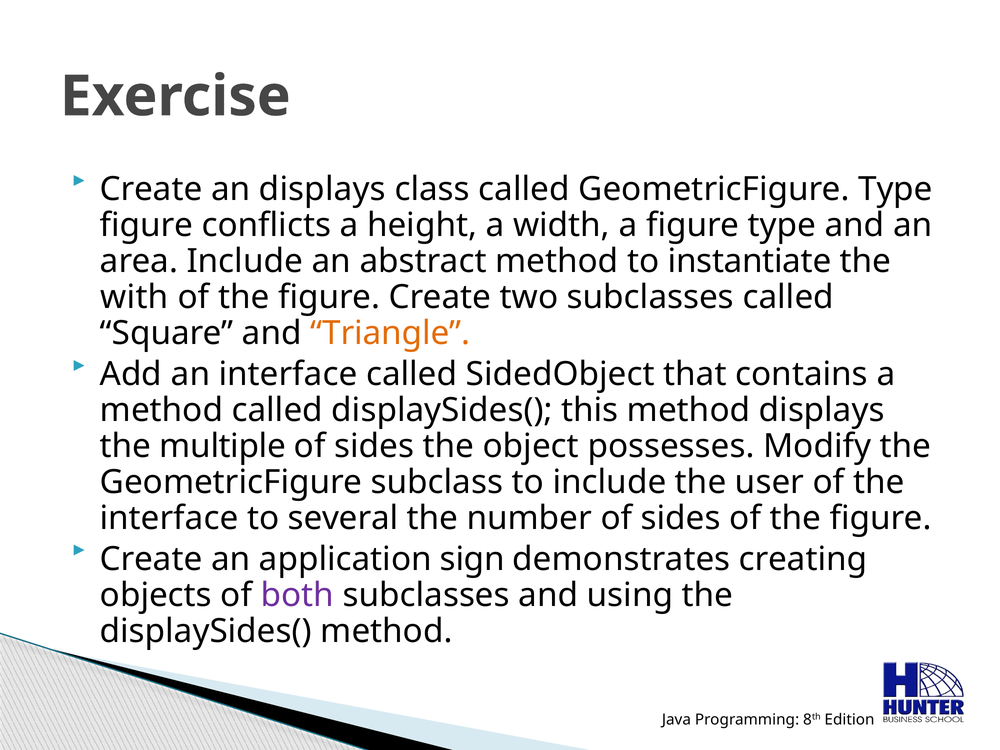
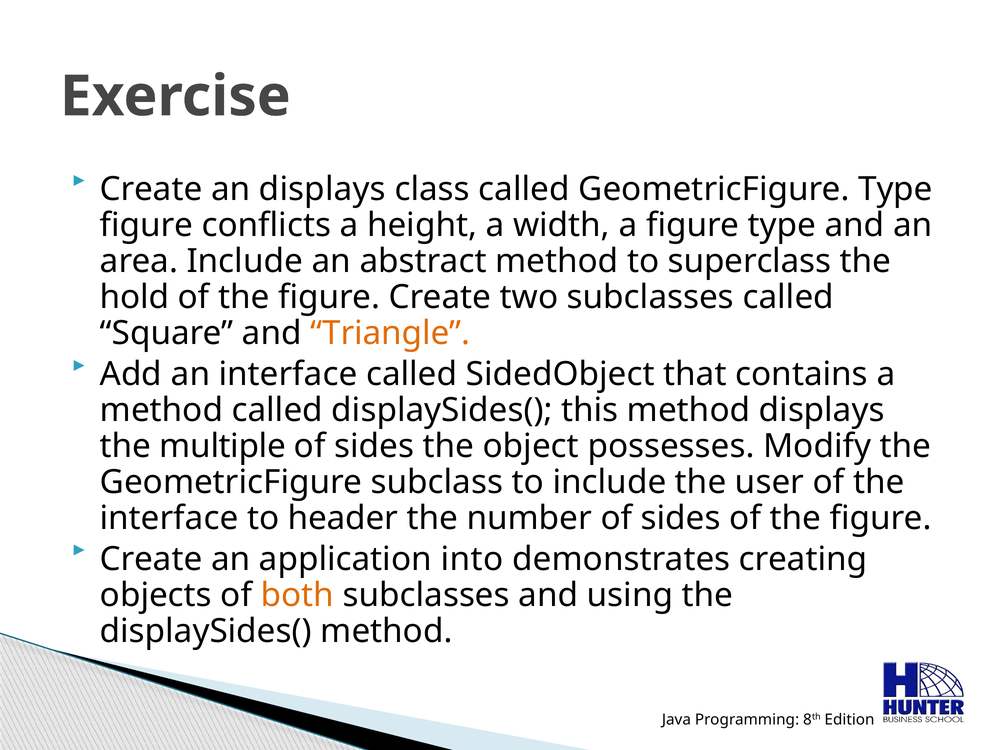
instantiate: instantiate -> superclass
with: with -> hold
several: several -> header
sign: sign -> into
both colour: purple -> orange
